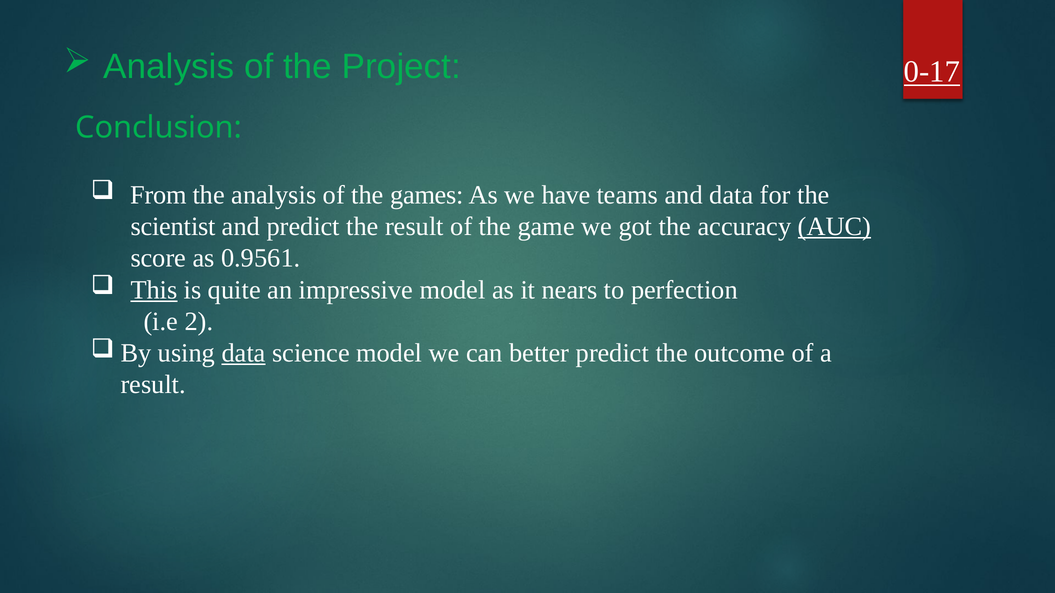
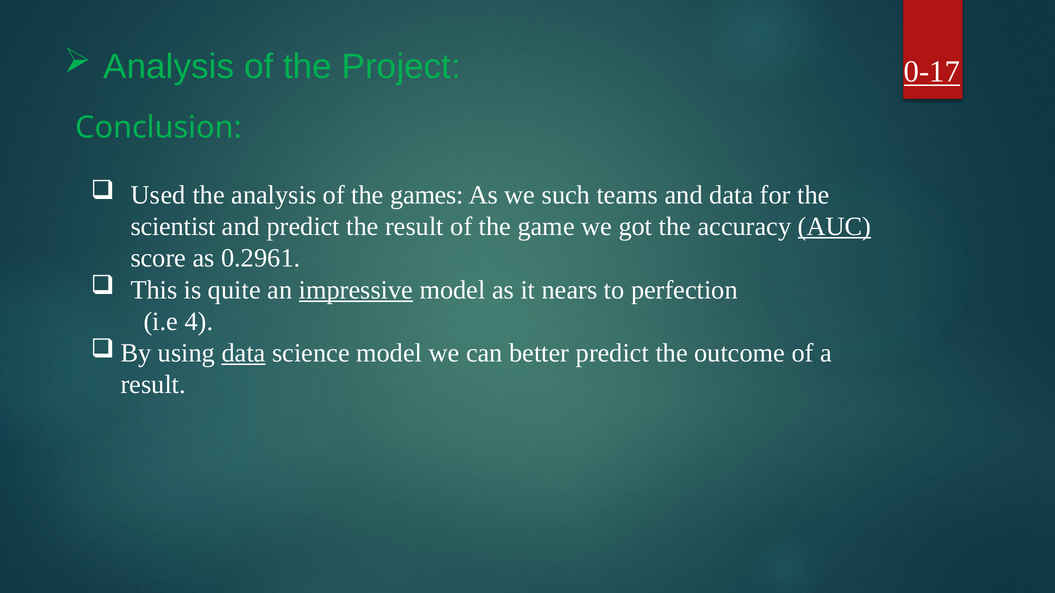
From: From -> Used
have: have -> such
0.9561: 0.9561 -> 0.2961
This underline: present -> none
impressive underline: none -> present
2: 2 -> 4
